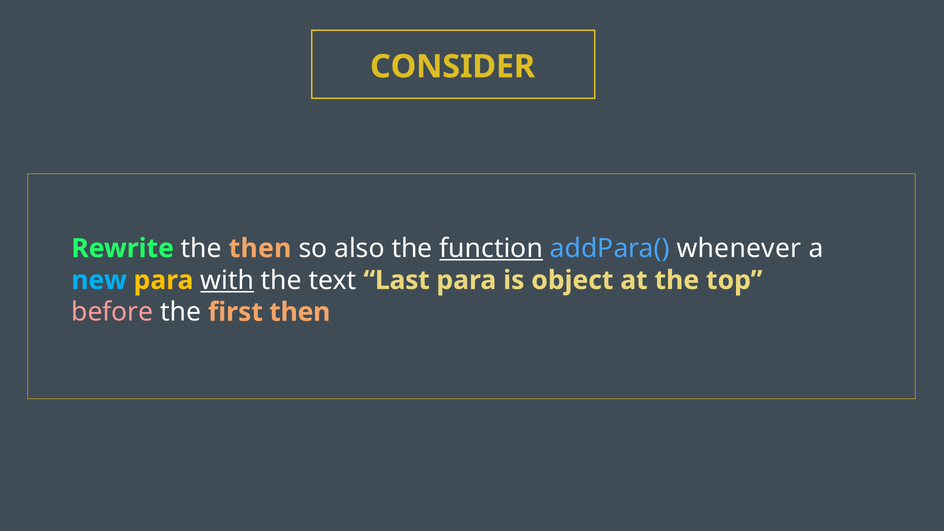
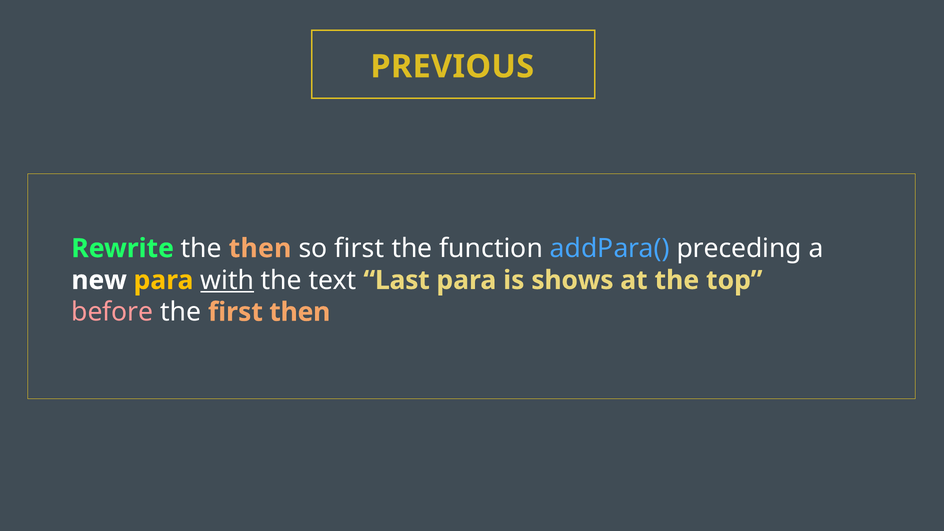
CONSIDER: CONSIDER -> PREVIOUS
so also: also -> first
function underline: present -> none
whenever: whenever -> preceding
new colour: light blue -> white
object: object -> shows
